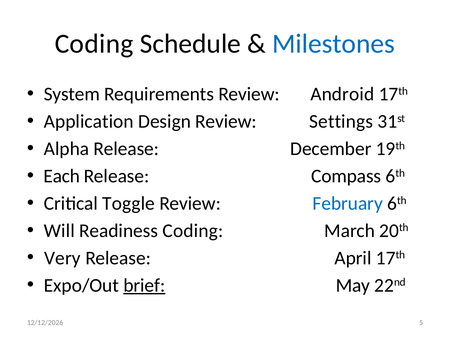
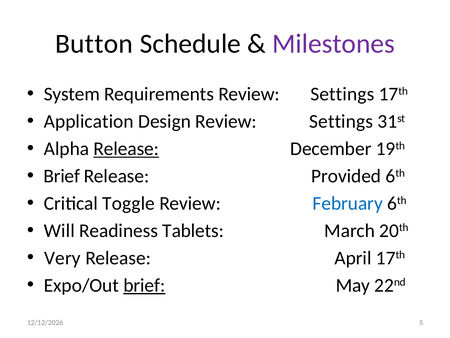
Coding at (94, 44): Coding -> Button
Milestones colour: blue -> purple
Requirements Review Android: Android -> Settings
Release at (126, 149) underline: none -> present
Each at (62, 176): Each -> Brief
Compass: Compass -> Provided
Readiness Coding: Coding -> Tablets
